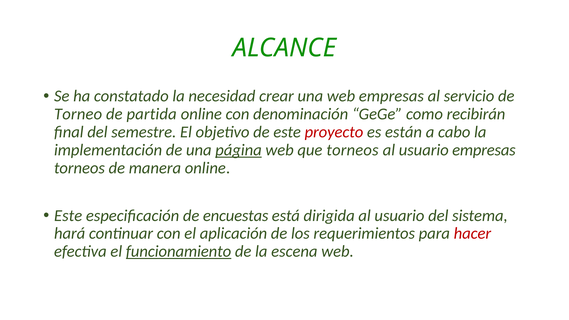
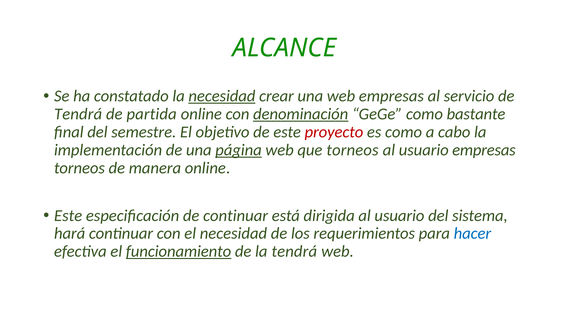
necesidad at (222, 96) underline: none -> present
Torneo at (78, 114): Torneo -> Tendrá
denominación underline: none -> present
recibirán: recibirán -> bastante
es están: están -> como
de encuestas: encuestas -> continuar
el aplicación: aplicación -> necesidad
hacer colour: red -> blue
la escena: escena -> tendrá
